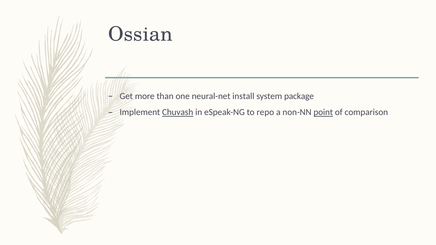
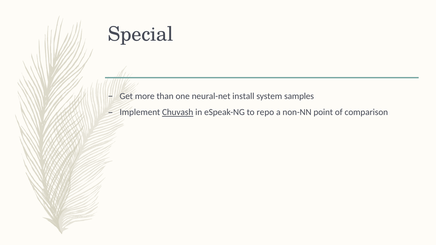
Ossian: Ossian -> Special
package: package -> samples
point underline: present -> none
